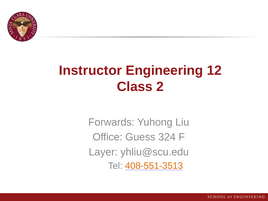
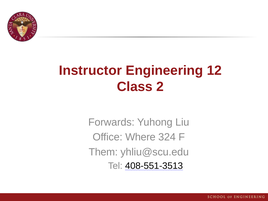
Guess: Guess -> Where
Layer: Layer -> Them
408-551-3513 colour: orange -> black
